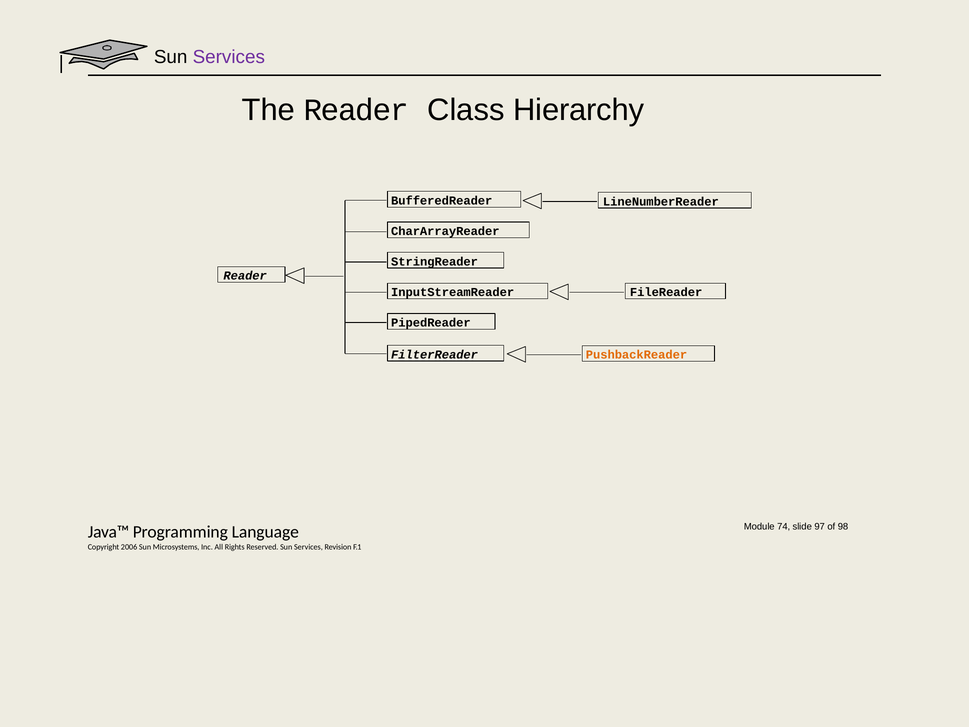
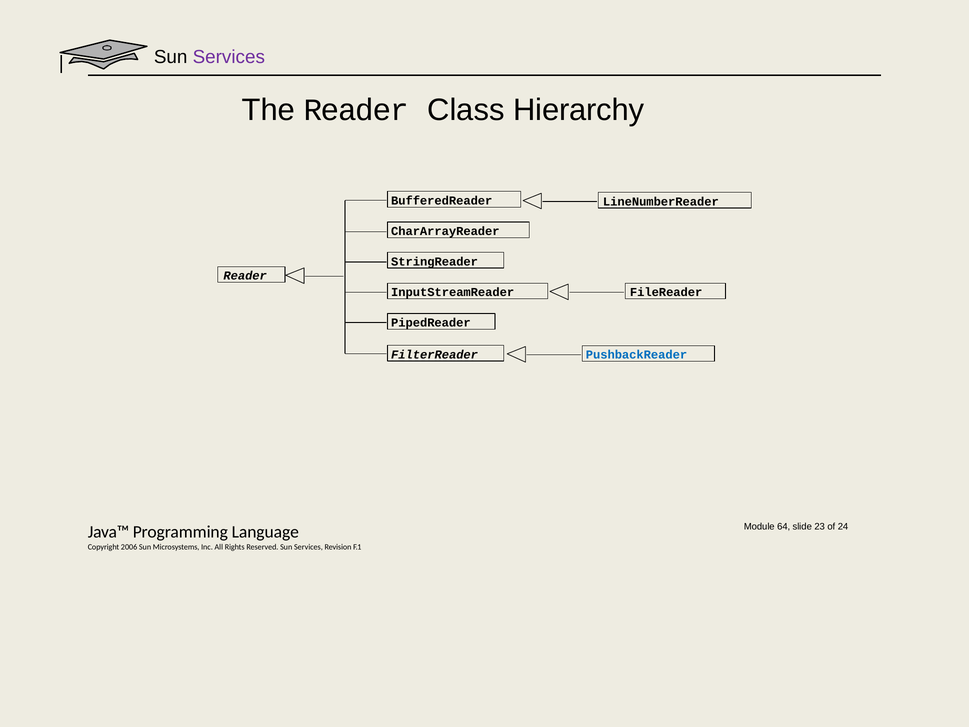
PushbackReader colour: orange -> blue
74: 74 -> 64
97: 97 -> 23
98: 98 -> 24
